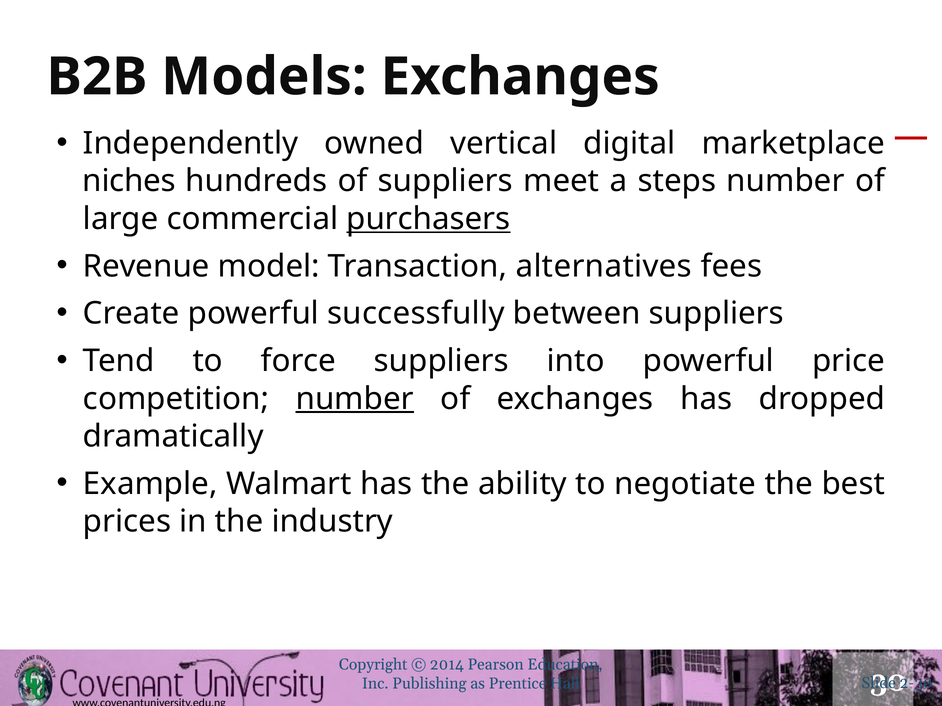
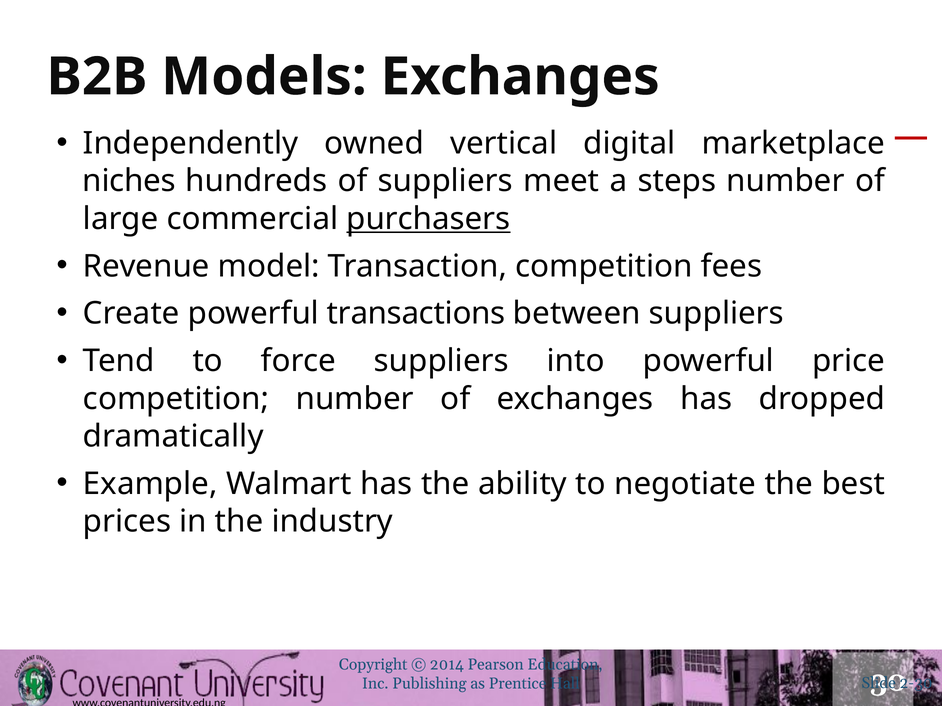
Transaction alternatives: alternatives -> competition
successfully: successfully -> transactions
number at (355, 399) underline: present -> none
